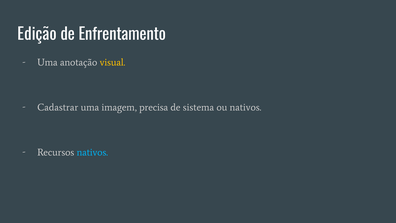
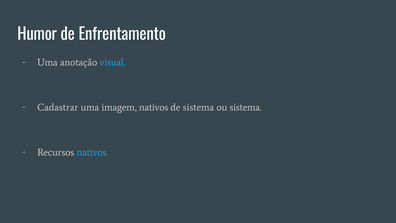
Edição: Edição -> Humor
visual colour: yellow -> light blue
imagem precisa: precisa -> nativos
ou nativos: nativos -> sistema
